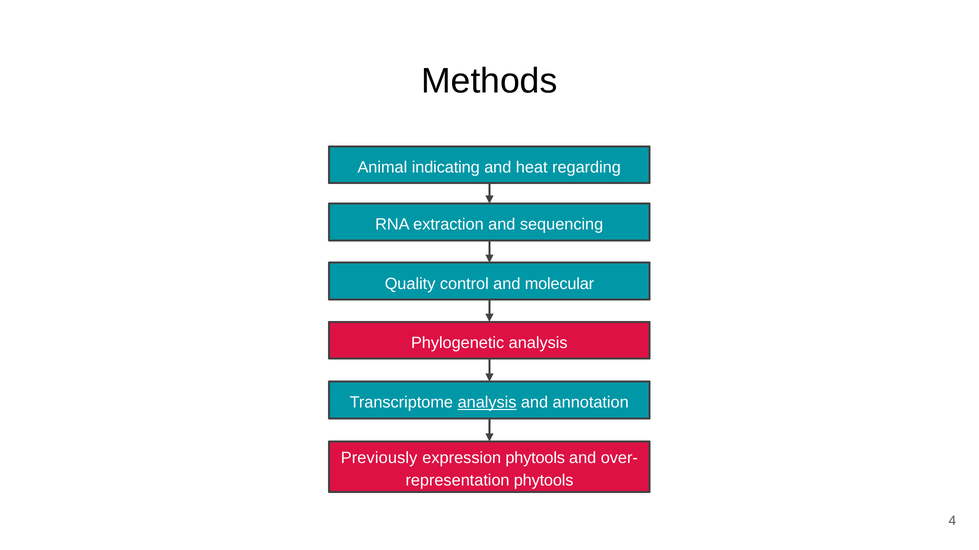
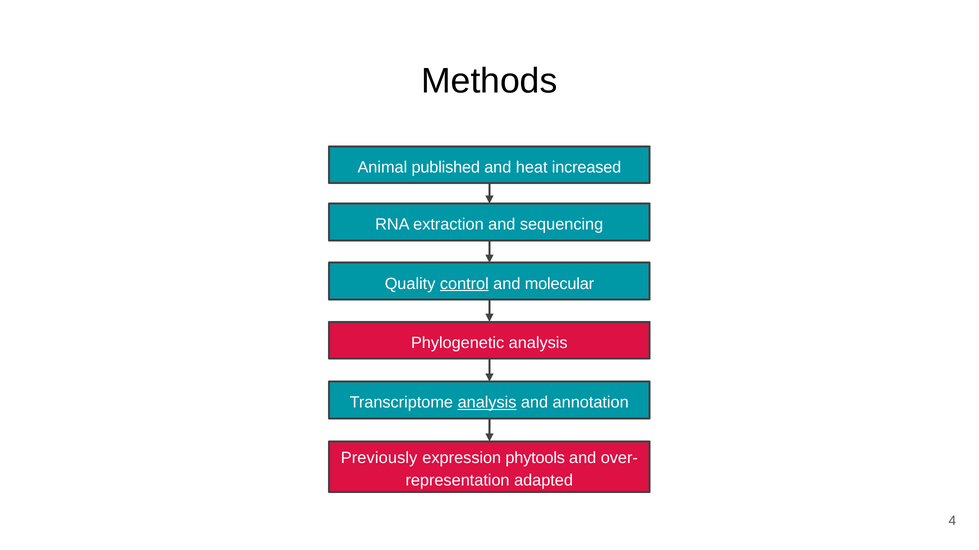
indicating: indicating -> published
regarding: regarding -> increased
control underline: none -> present
phytools at (544, 481): phytools -> adapted
